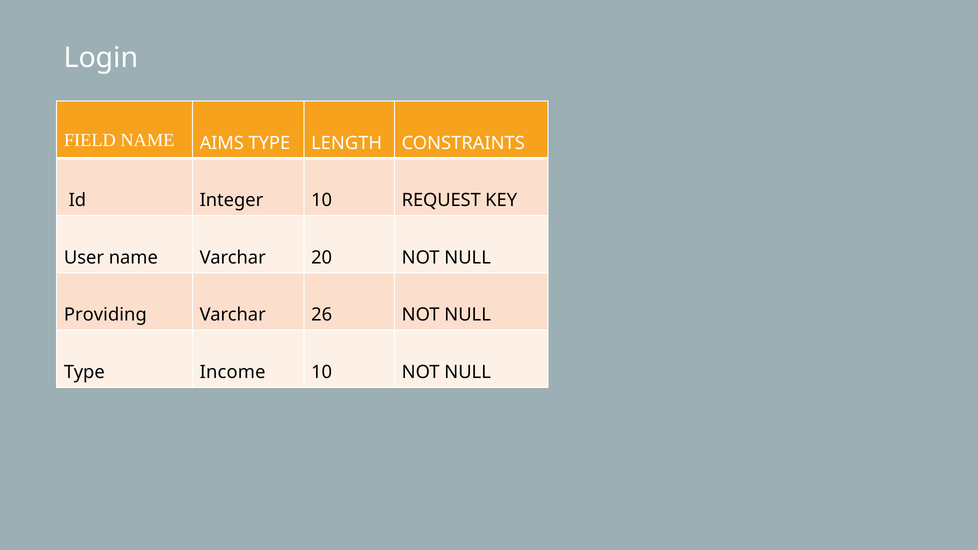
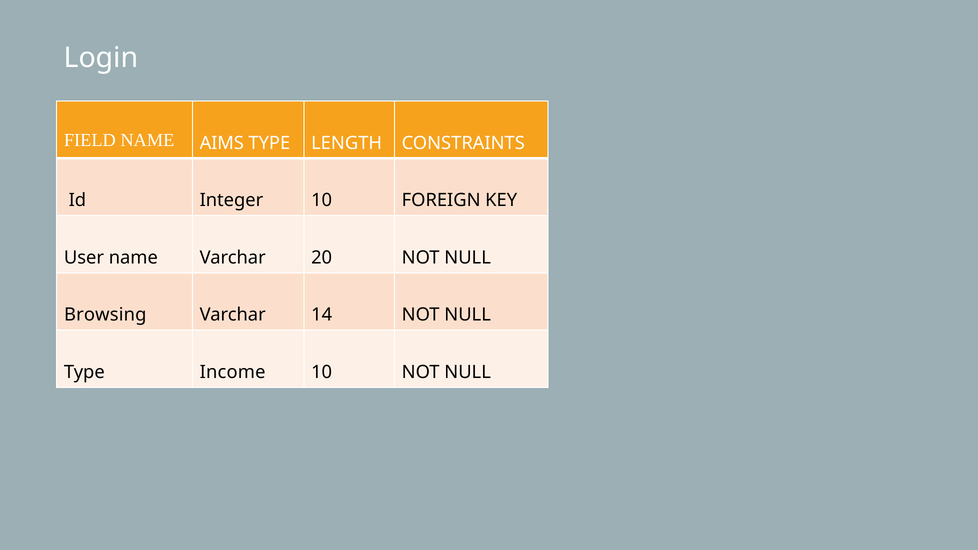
REQUEST: REQUEST -> FOREIGN
Providing: Providing -> Browsing
26: 26 -> 14
